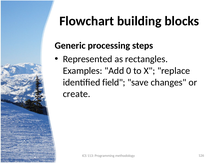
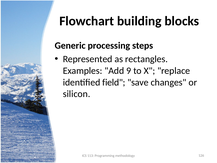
0: 0 -> 9
create: create -> silicon
